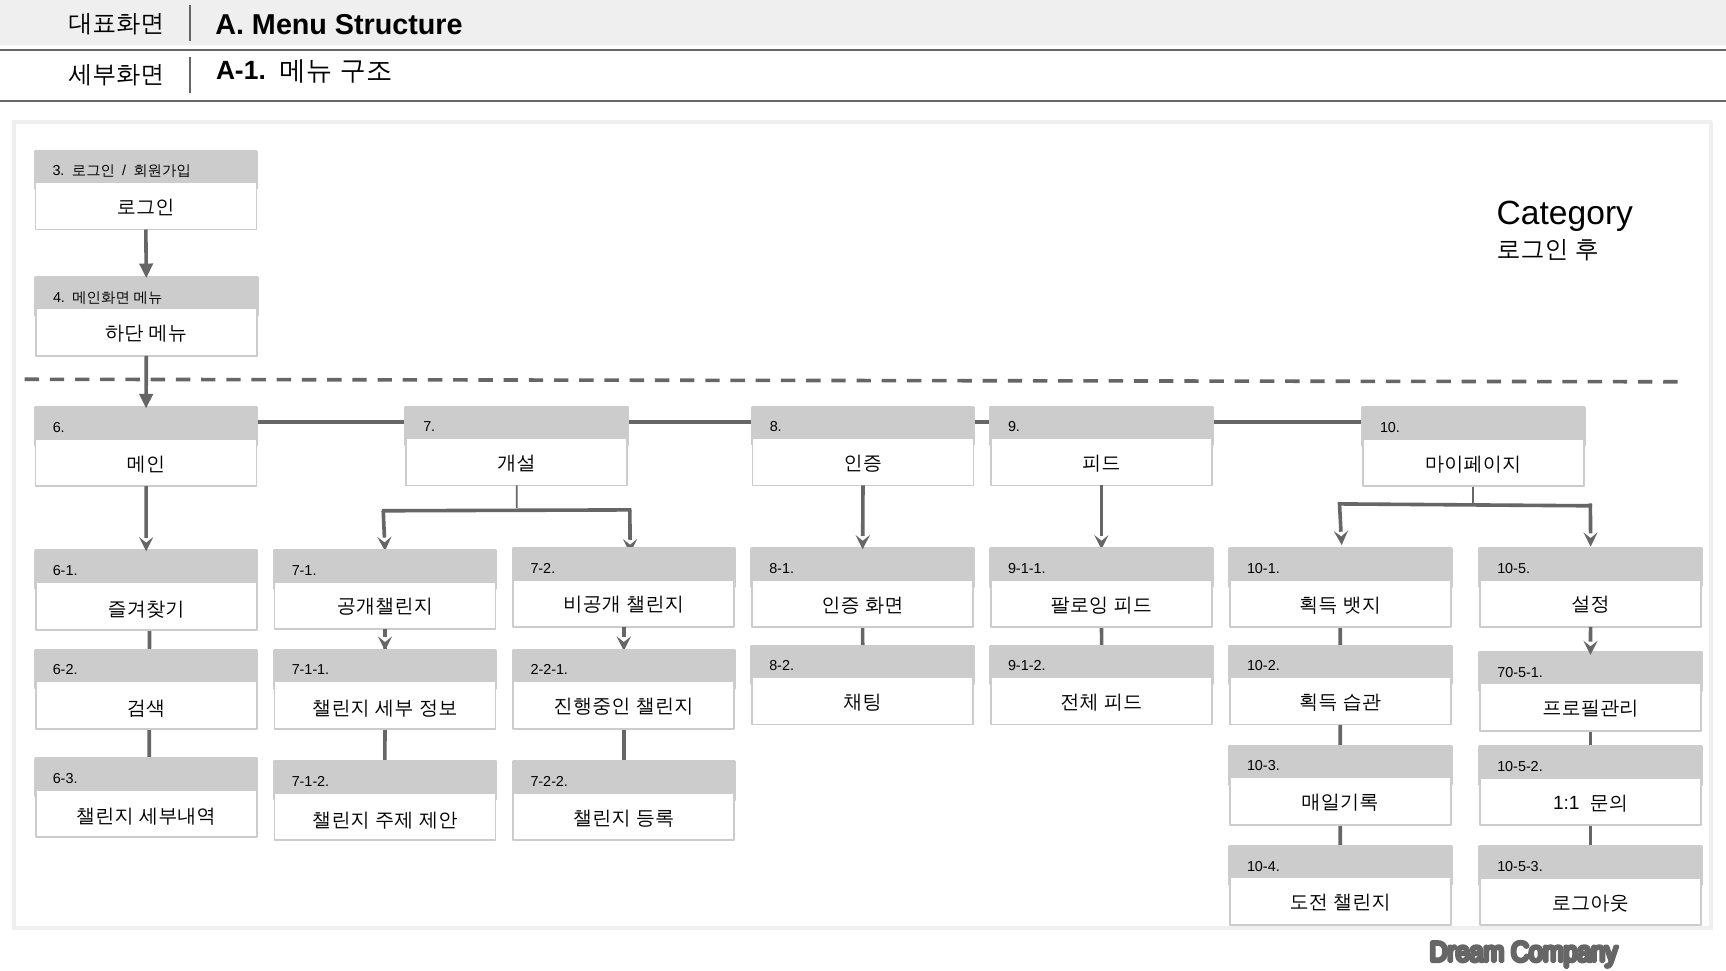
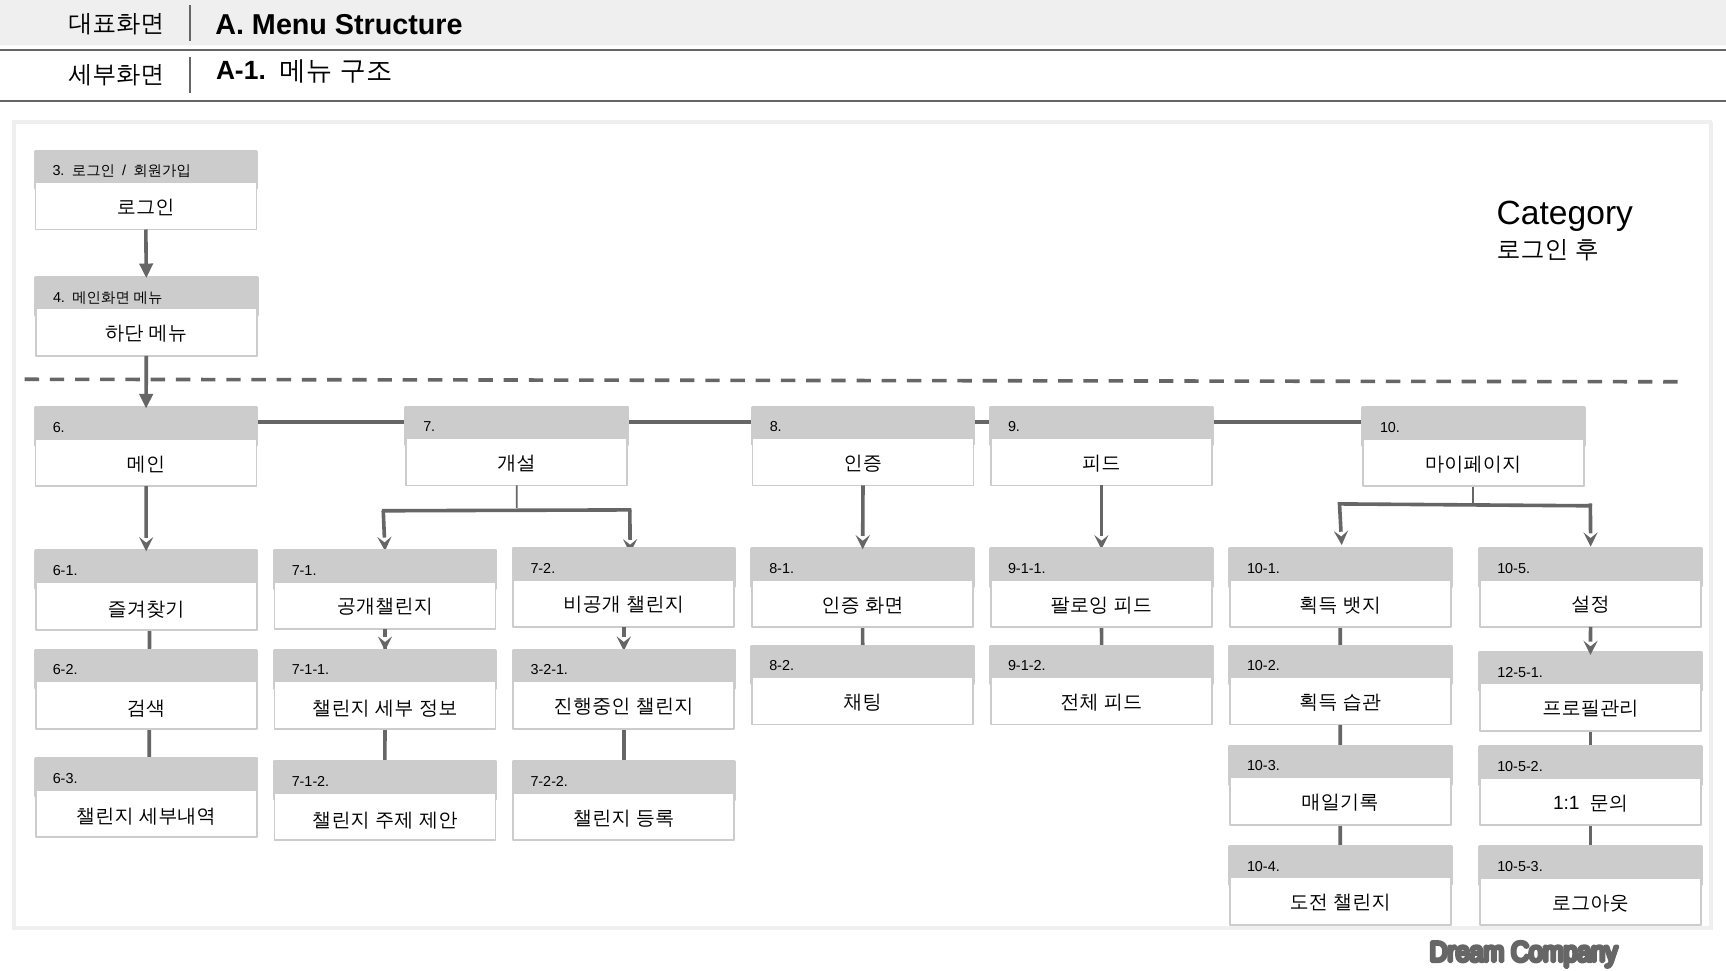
2-2-1: 2-2-1 -> 3-2-1
70-5-1: 70-5-1 -> 12-5-1
